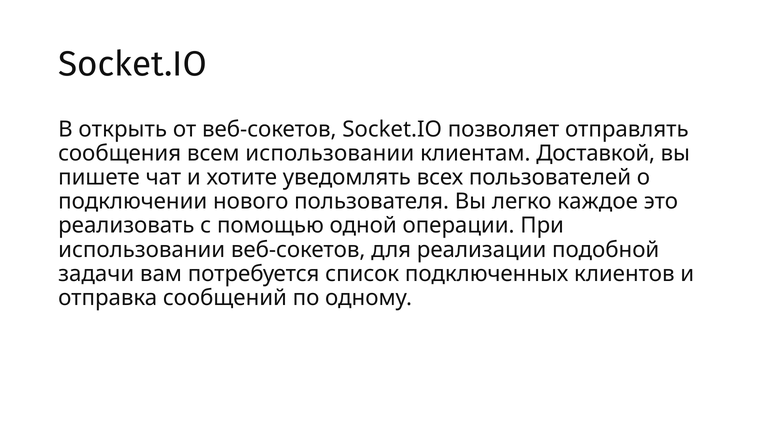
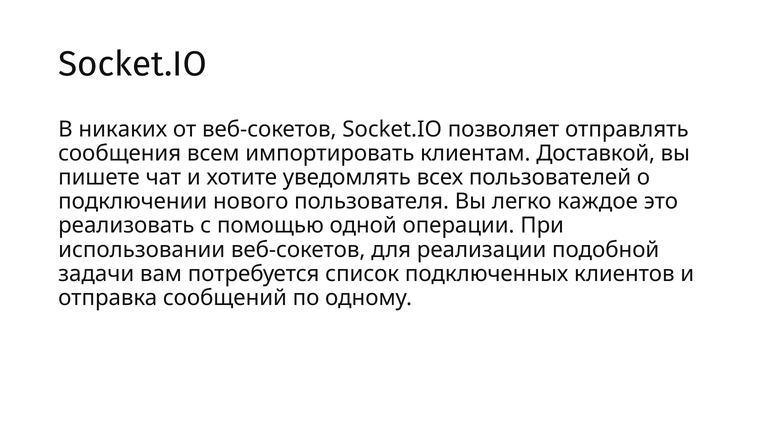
открыть: открыть -> никаких
всем использовании: использовании -> импортировать
